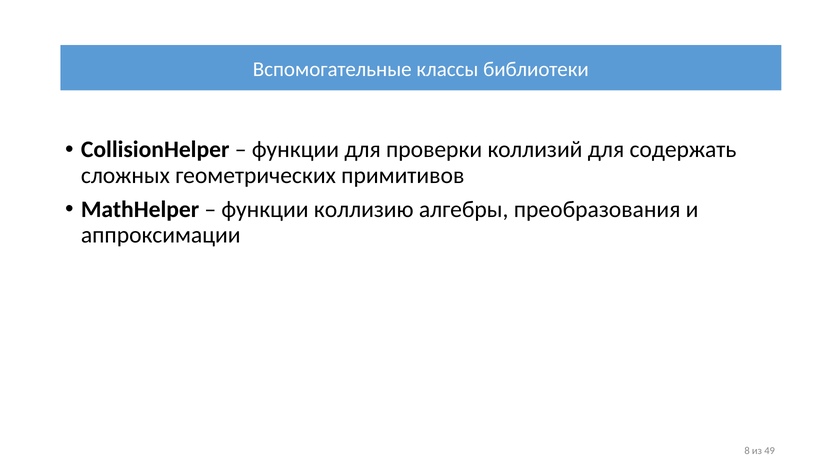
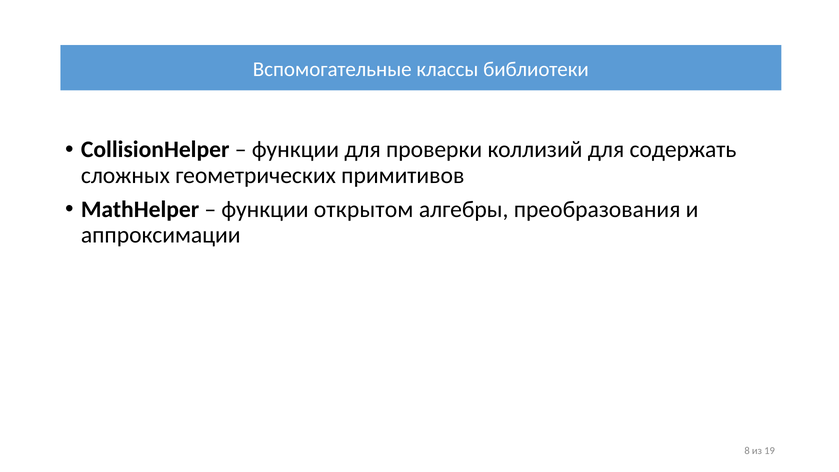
коллизию: коллизию -> открытом
49: 49 -> 19
